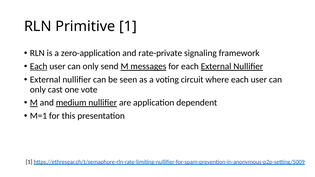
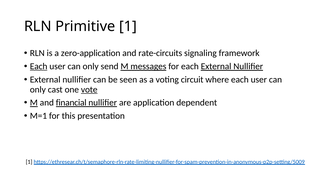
rate-private: rate-private -> rate-circuits
vote underline: none -> present
medium: medium -> financial
